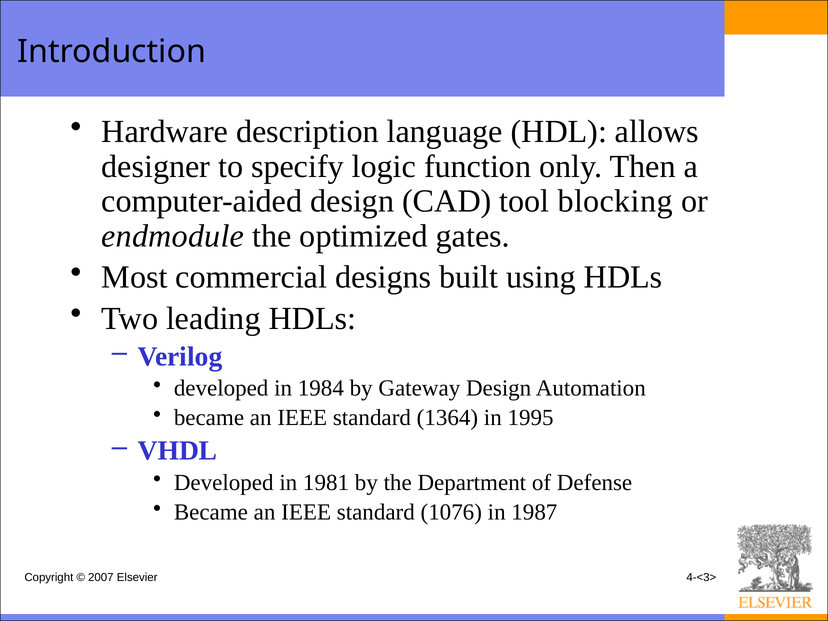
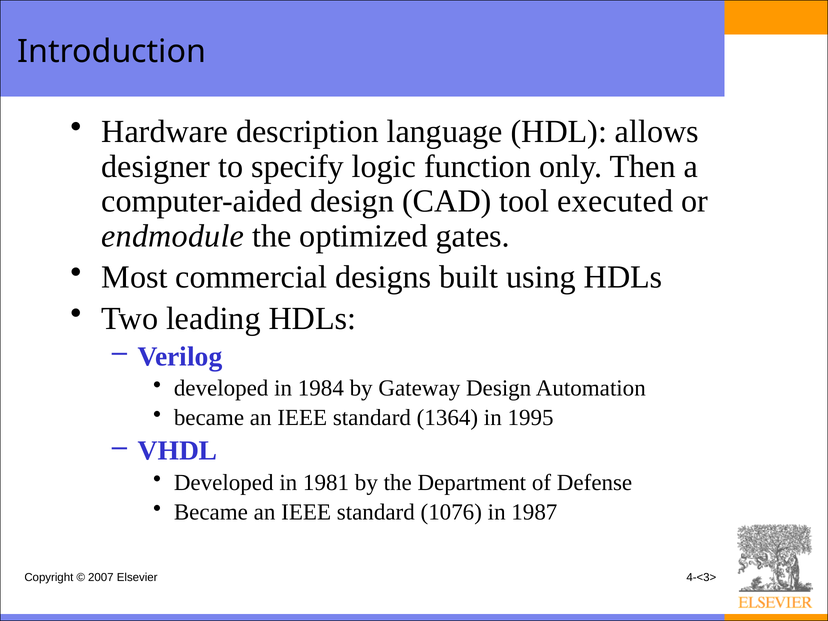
blocking: blocking -> executed
